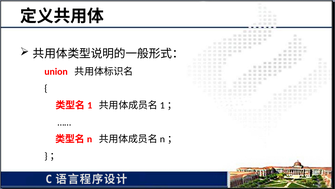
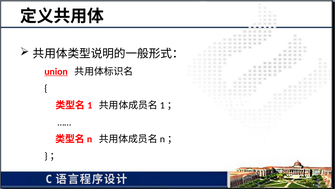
union underline: none -> present
